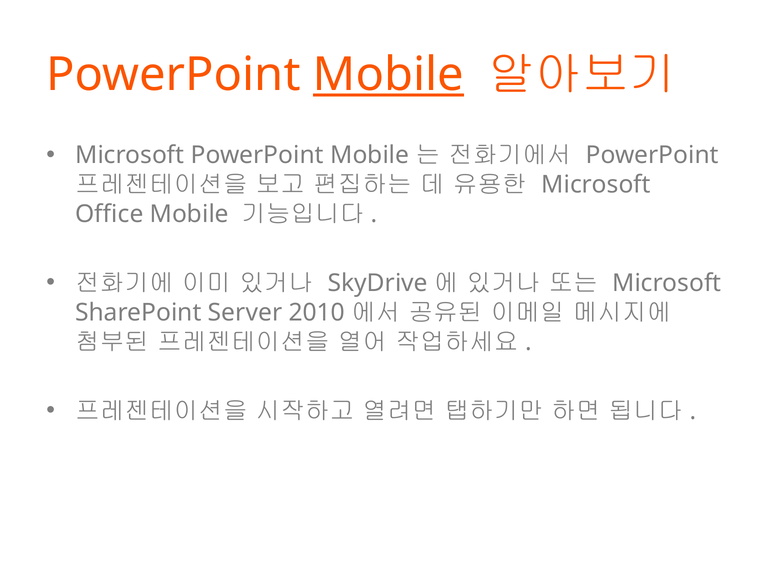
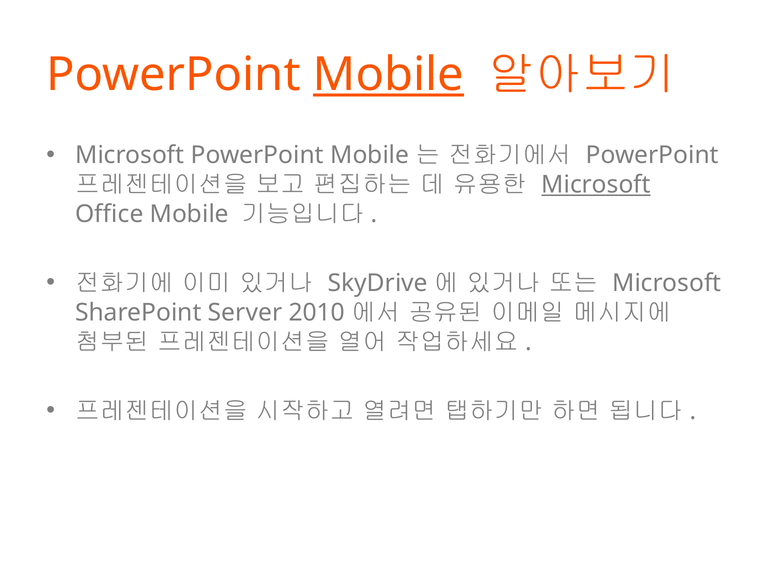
Microsoft at (596, 185) underline: none -> present
